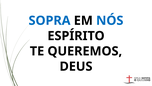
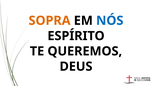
SOPRA colour: blue -> orange
